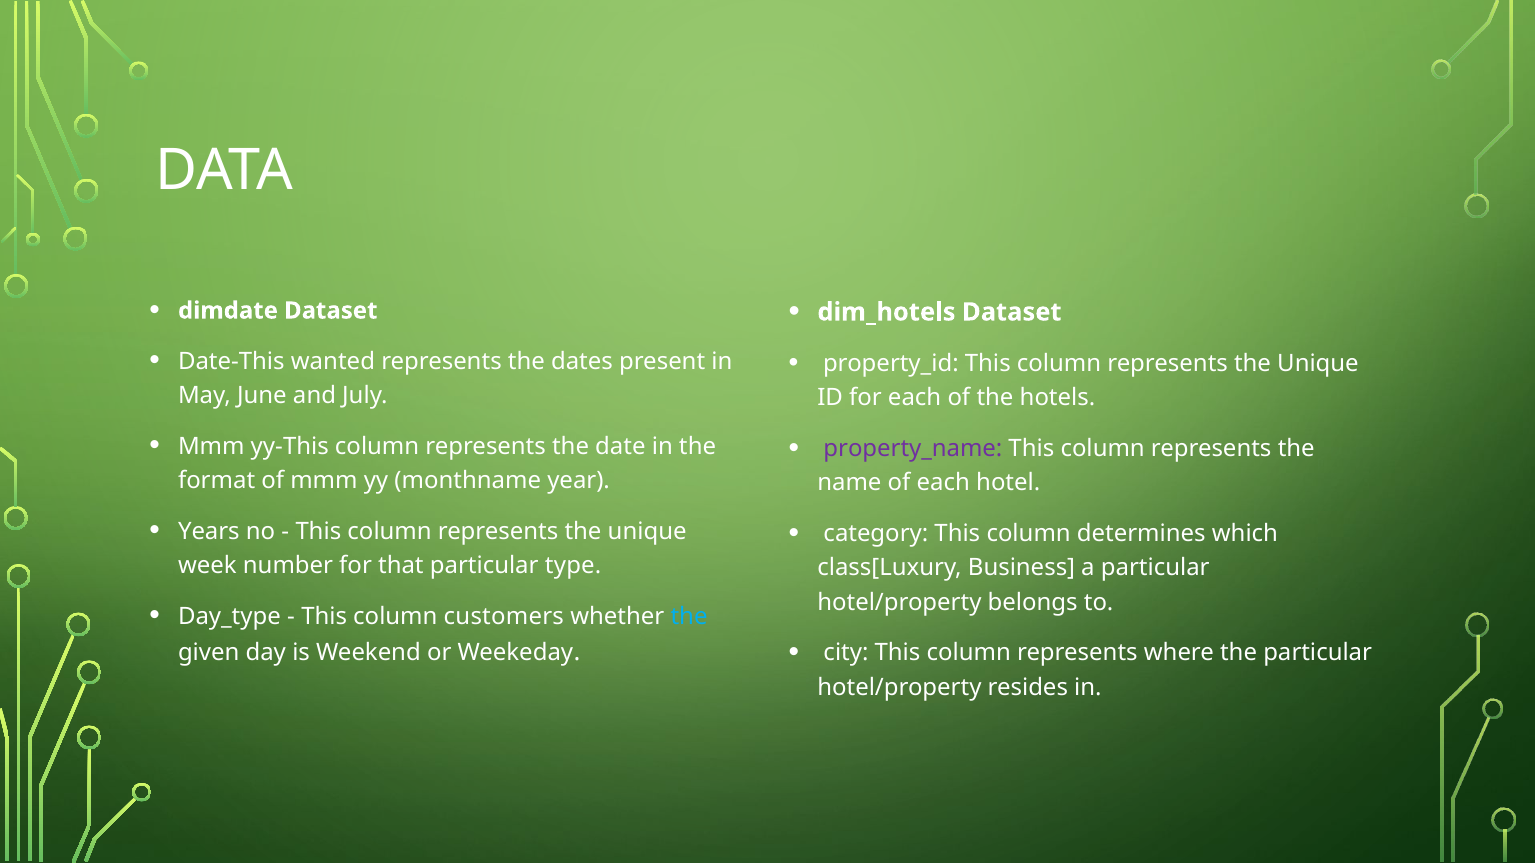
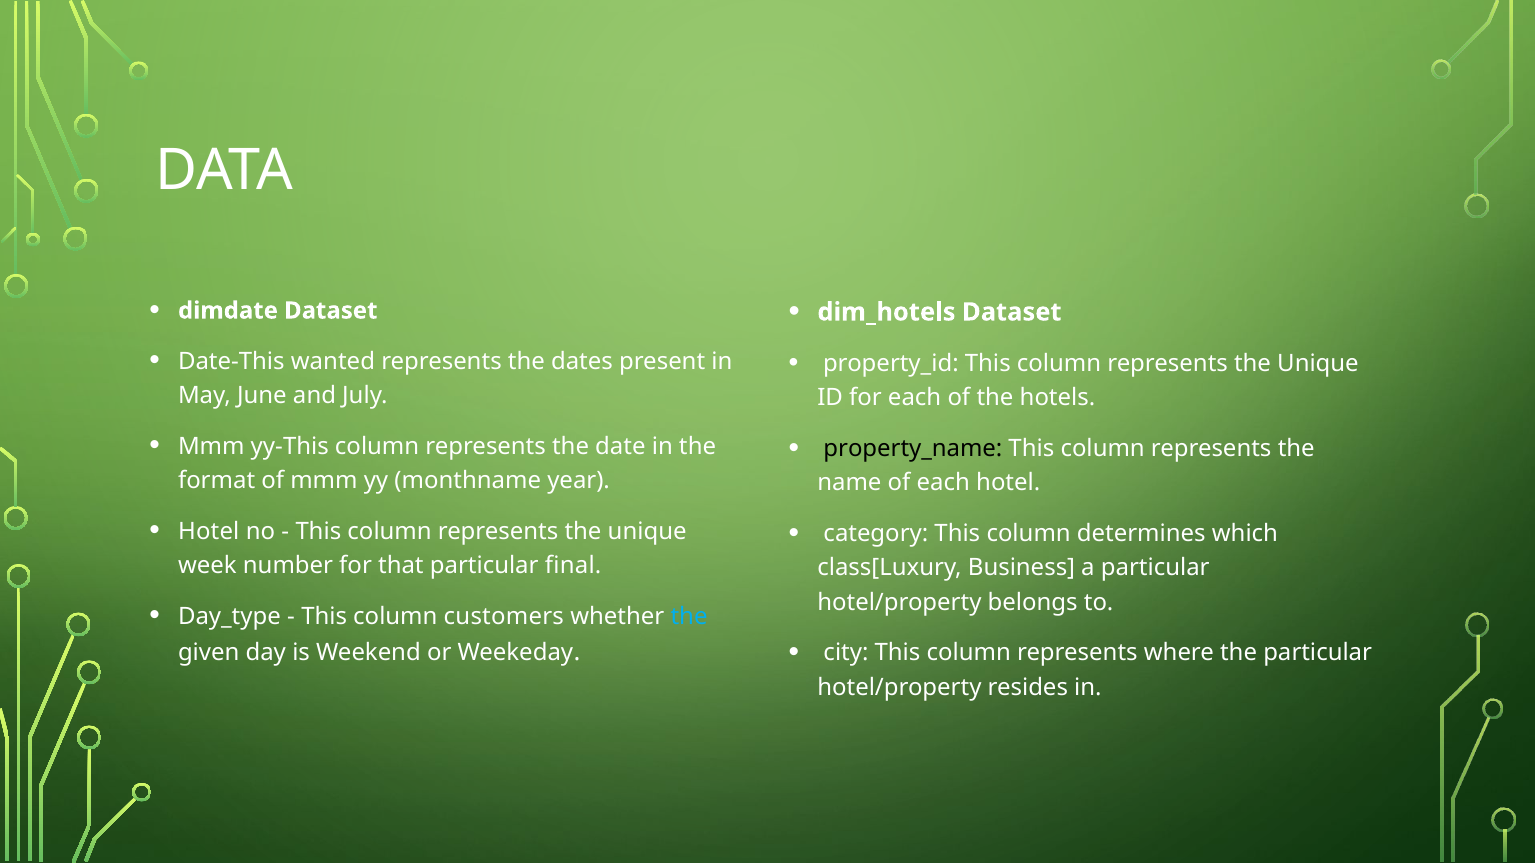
property_name colour: purple -> black
Years at (209, 531): Years -> Hotel
type: type -> final
